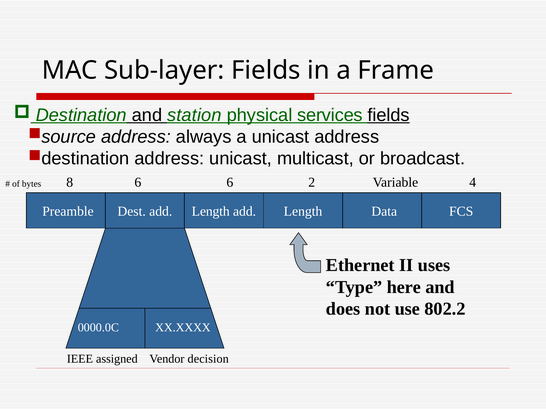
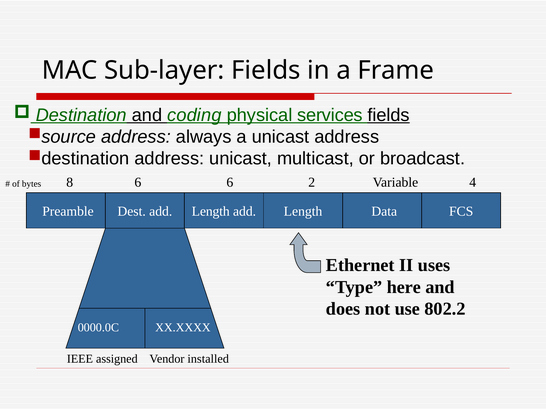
station: station -> coding
decision: decision -> installed
